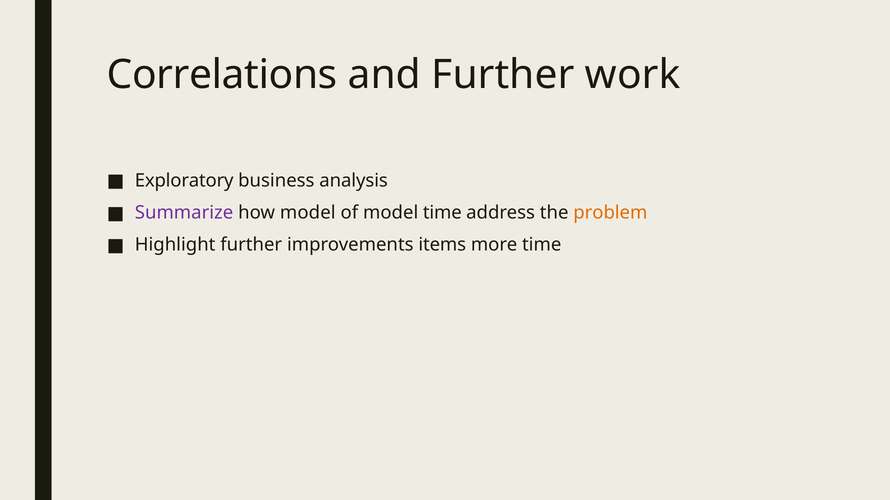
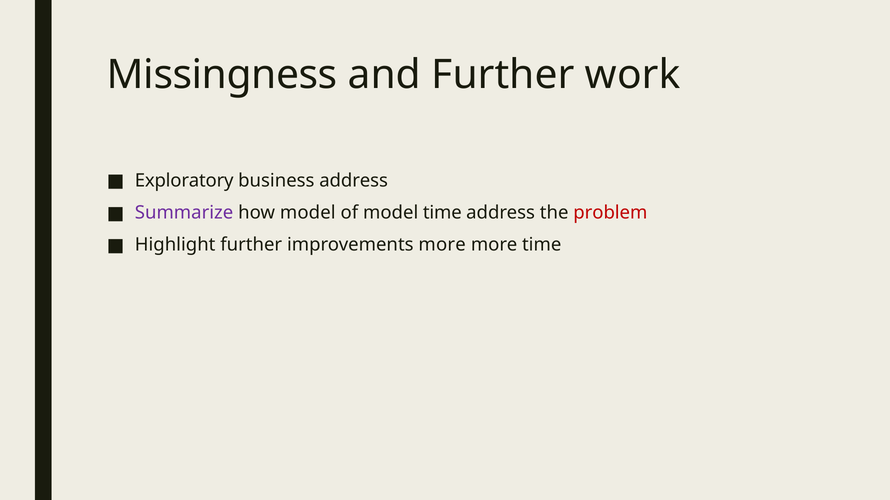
Correlations: Correlations -> Missingness
business analysis: analysis -> address
problem colour: orange -> red
improvements items: items -> more
